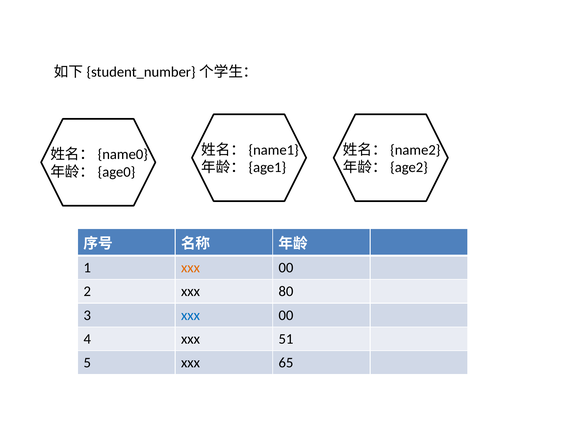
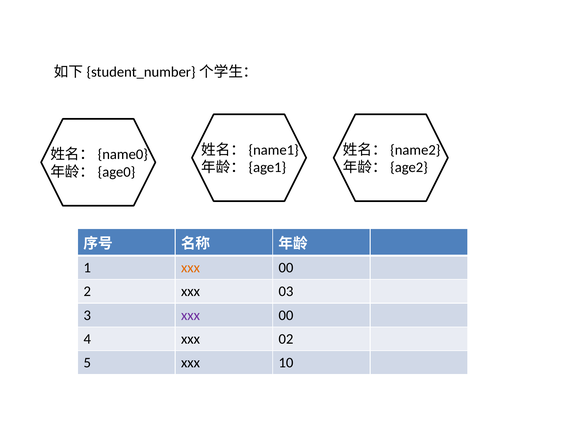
80: 80 -> 03
xxx at (190, 315) colour: blue -> purple
51: 51 -> 02
65: 65 -> 10
